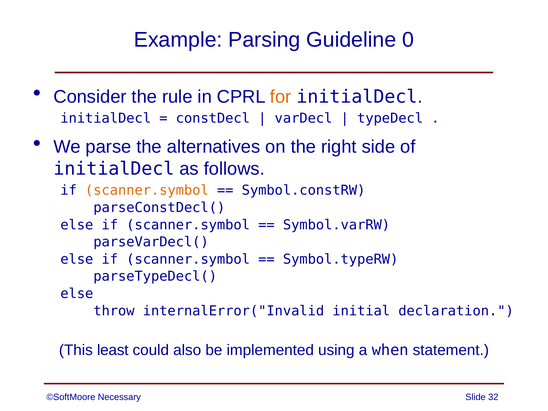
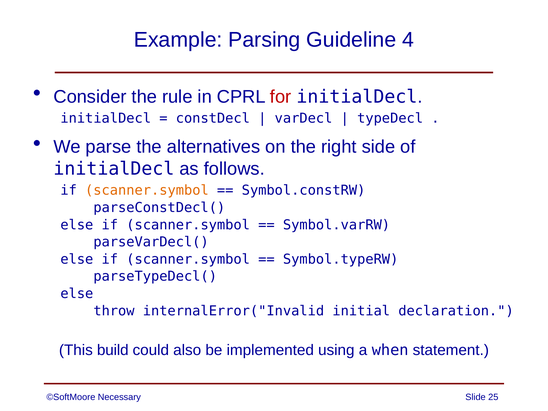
0: 0 -> 4
for colour: orange -> red
least: least -> build
32: 32 -> 25
